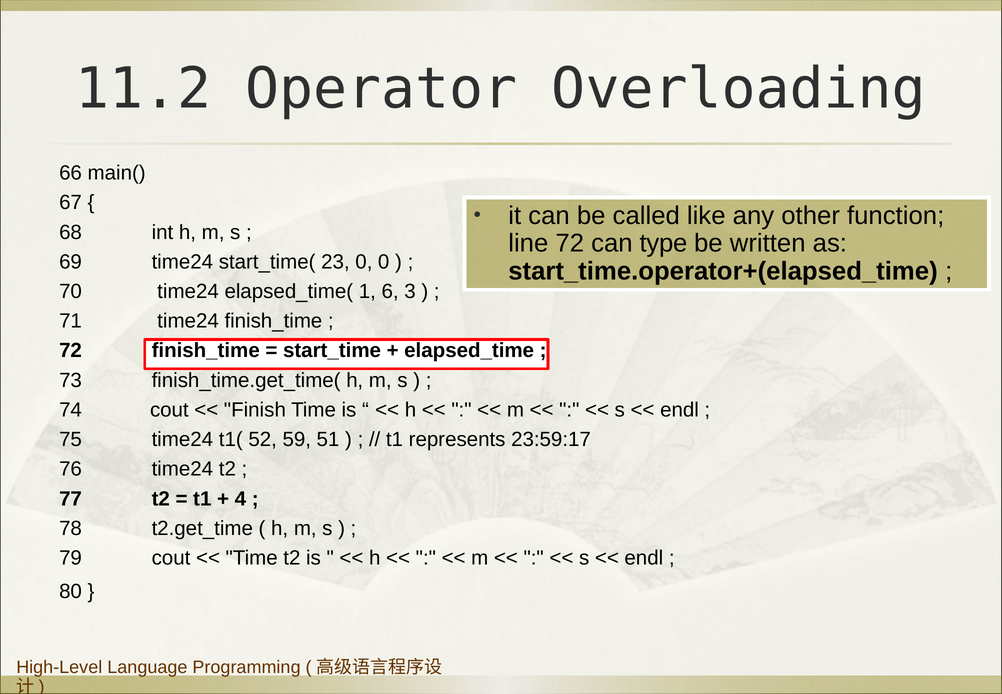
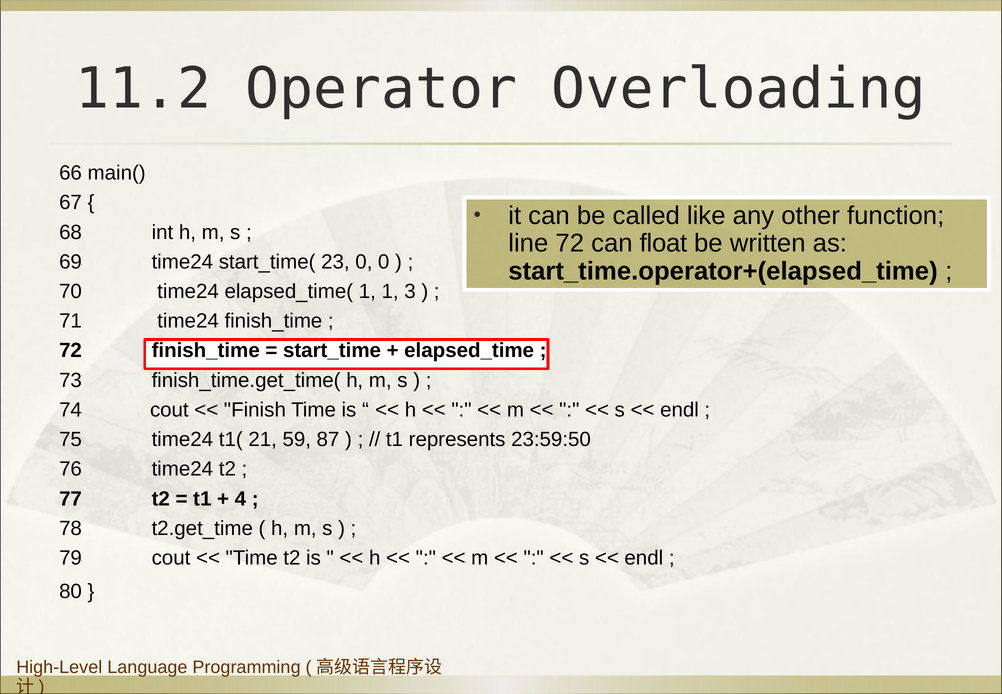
type: type -> float
1 6: 6 -> 1
52: 52 -> 21
51: 51 -> 87
23:59:17: 23:59:17 -> 23:59:50
